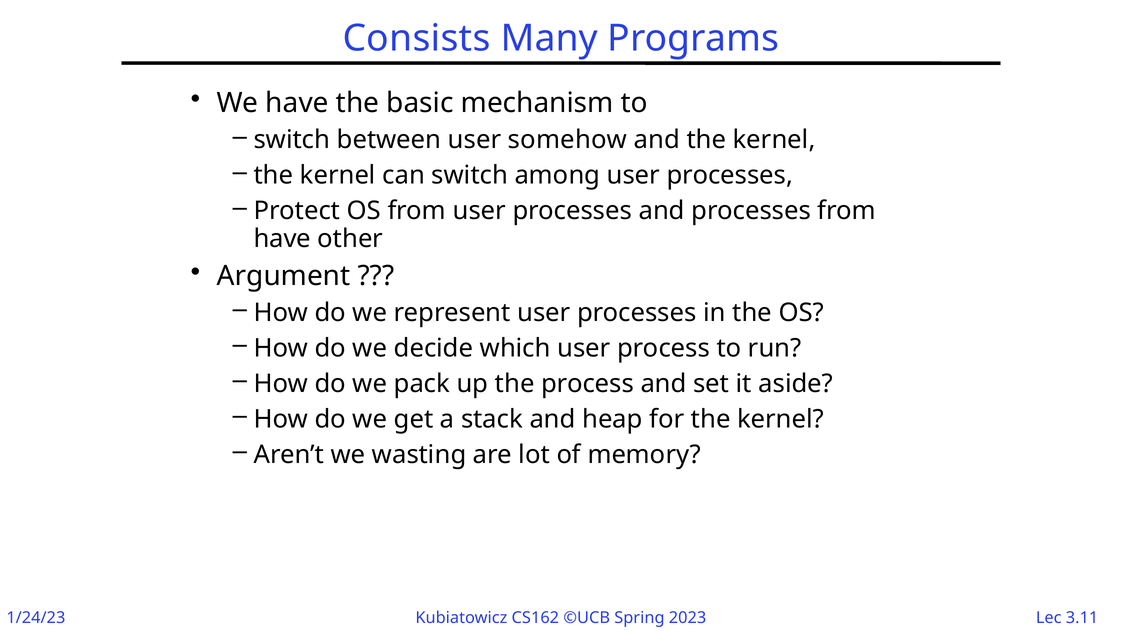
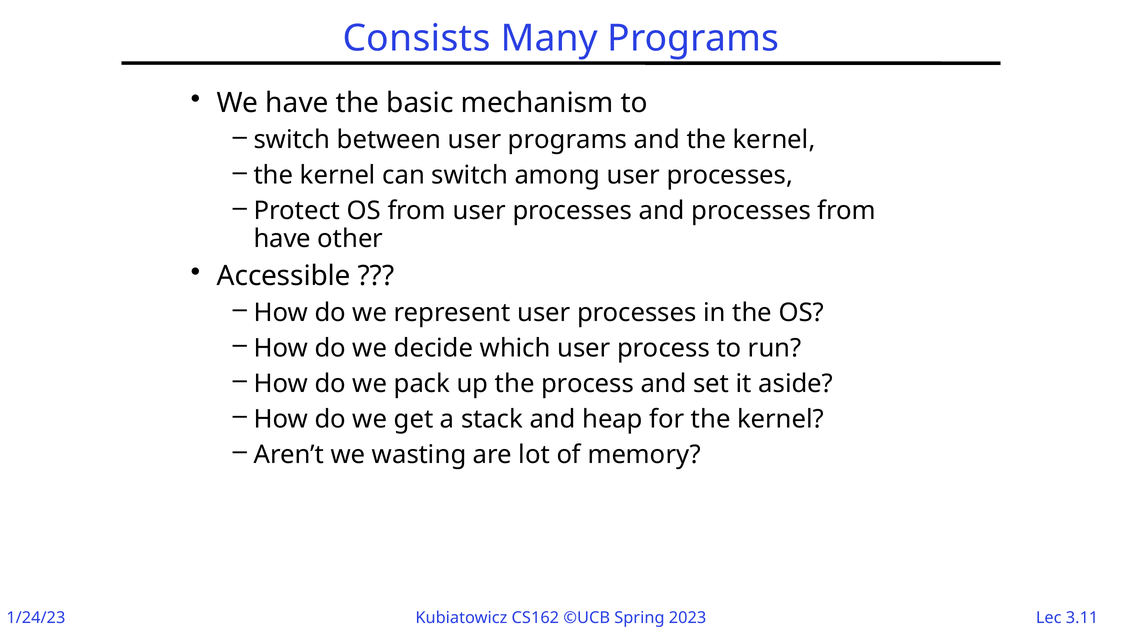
user somehow: somehow -> programs
Argument: Argument -> Accessible
